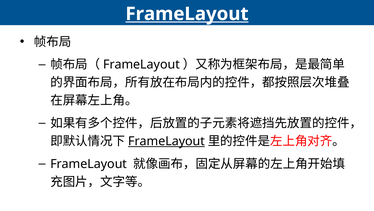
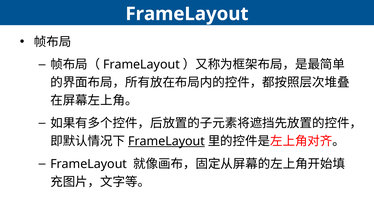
FrameLayout at (187, 14) underline: present -> none
